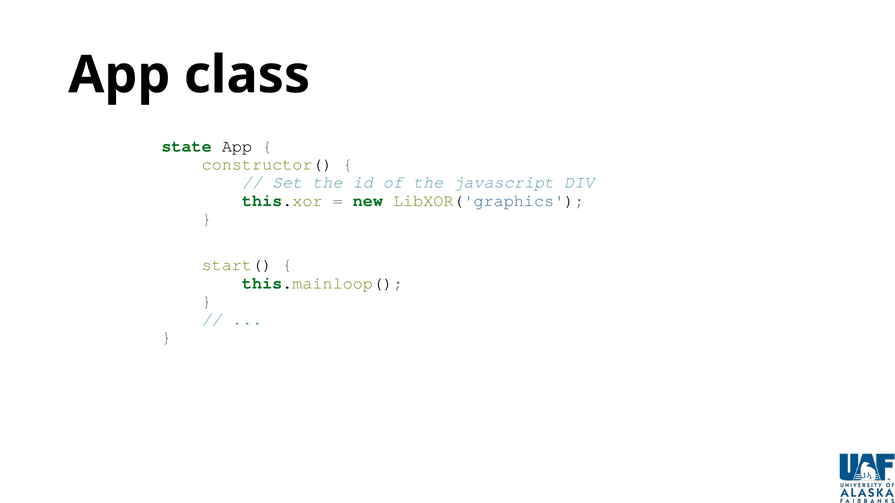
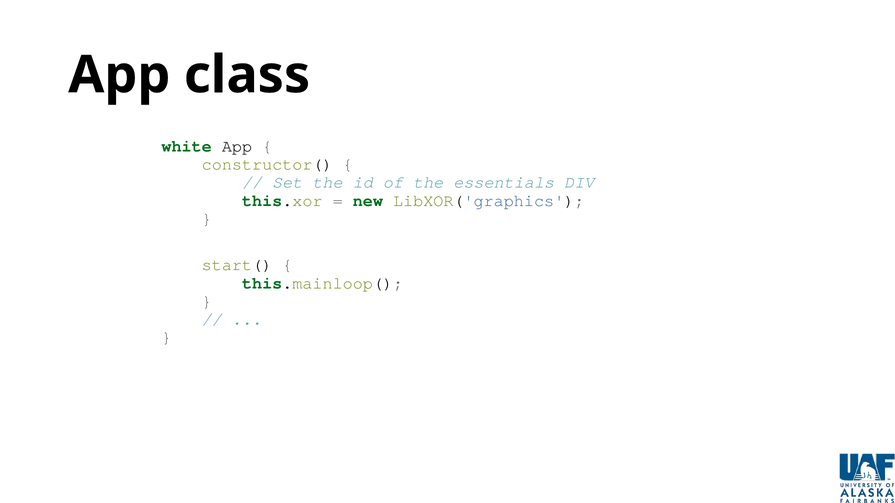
state: state -> white
javascript: javascript -> essentials
